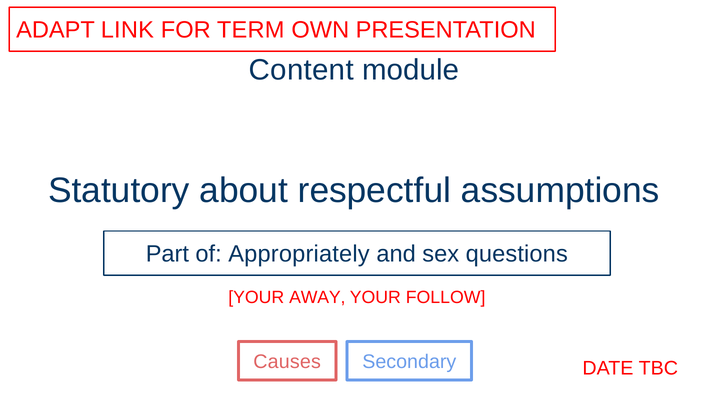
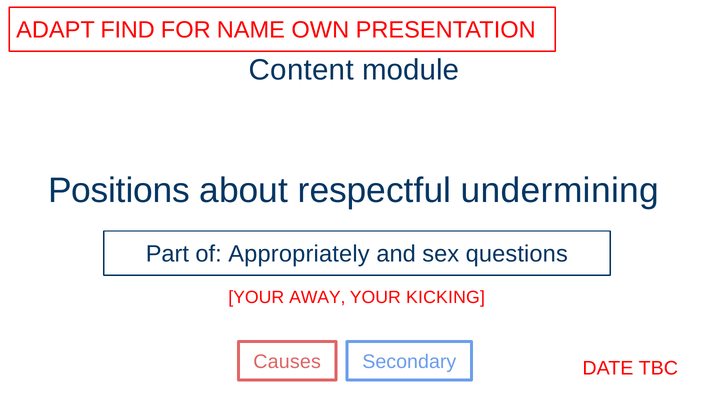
LINK: LINK -> FIND
TERM: TERM -> NAME
Statutory: Statutory -> Positions
assumptions: assumptions -> undermining
FOLLOW: FOLLOW -> KICKING
